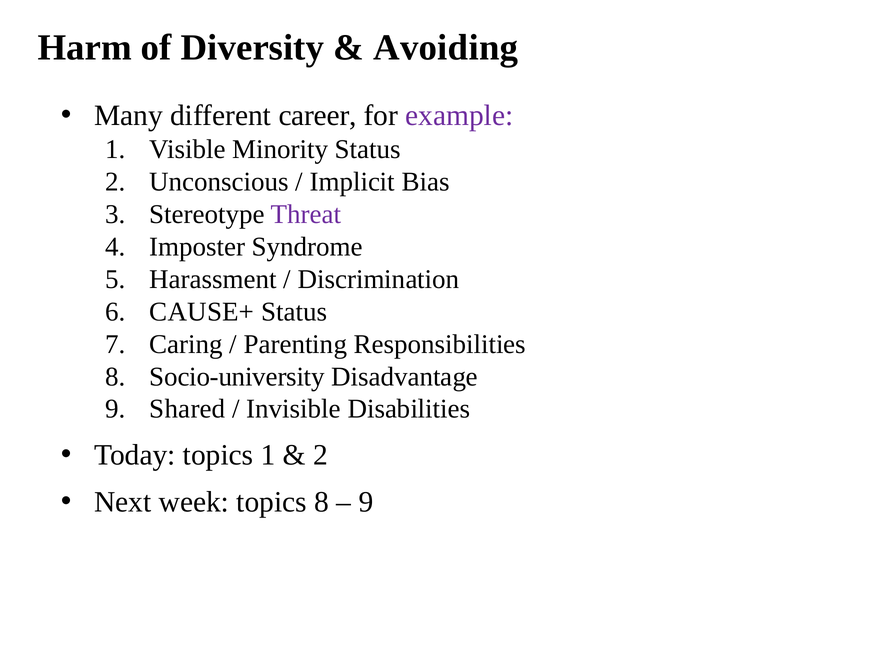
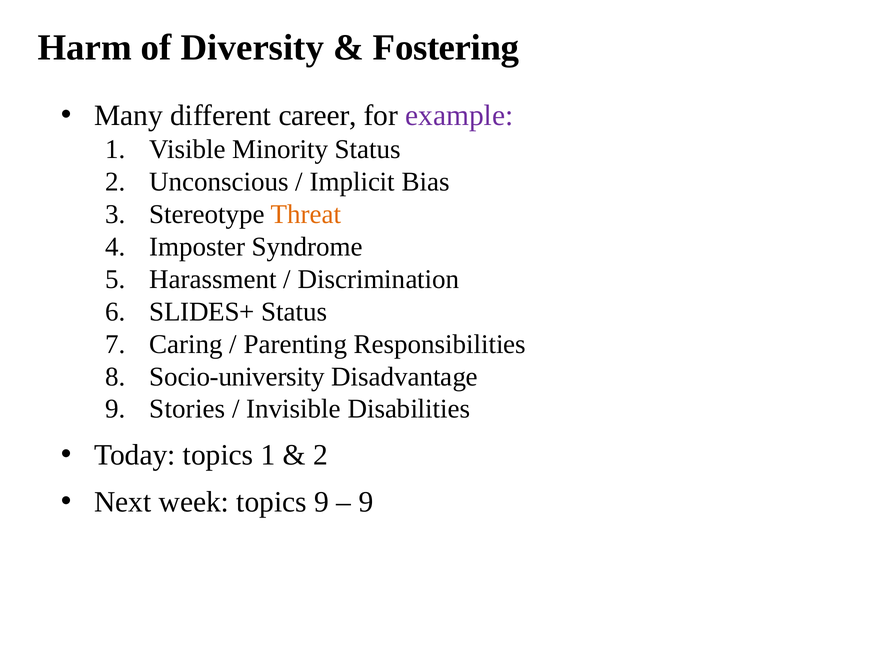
Avoiding: Avoiding -> Fostering
Threat colour: purple -> orange
CAUSE+: CAUSE+ -> SLIDES+
Shared: Shared -> Stories
topics 8: 8 -> 9
